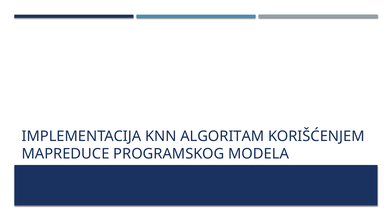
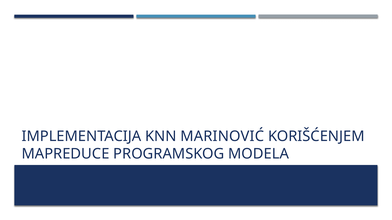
ALGORITAM: ALGORITAM -> MARINOVIĆ
